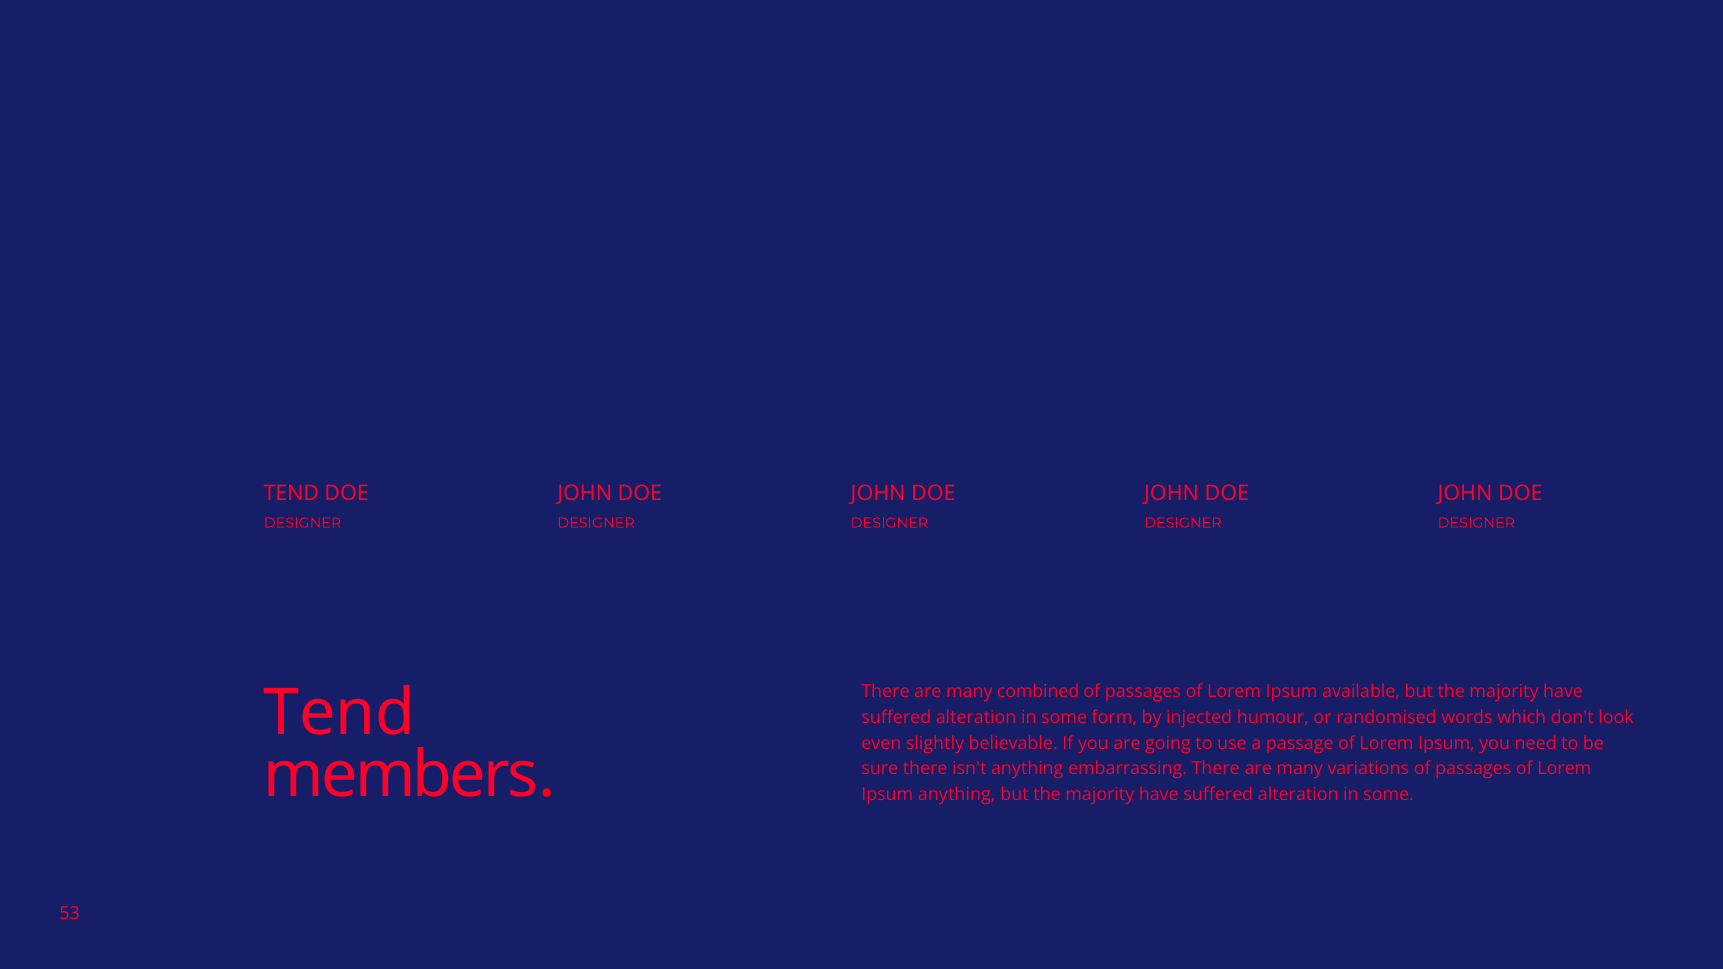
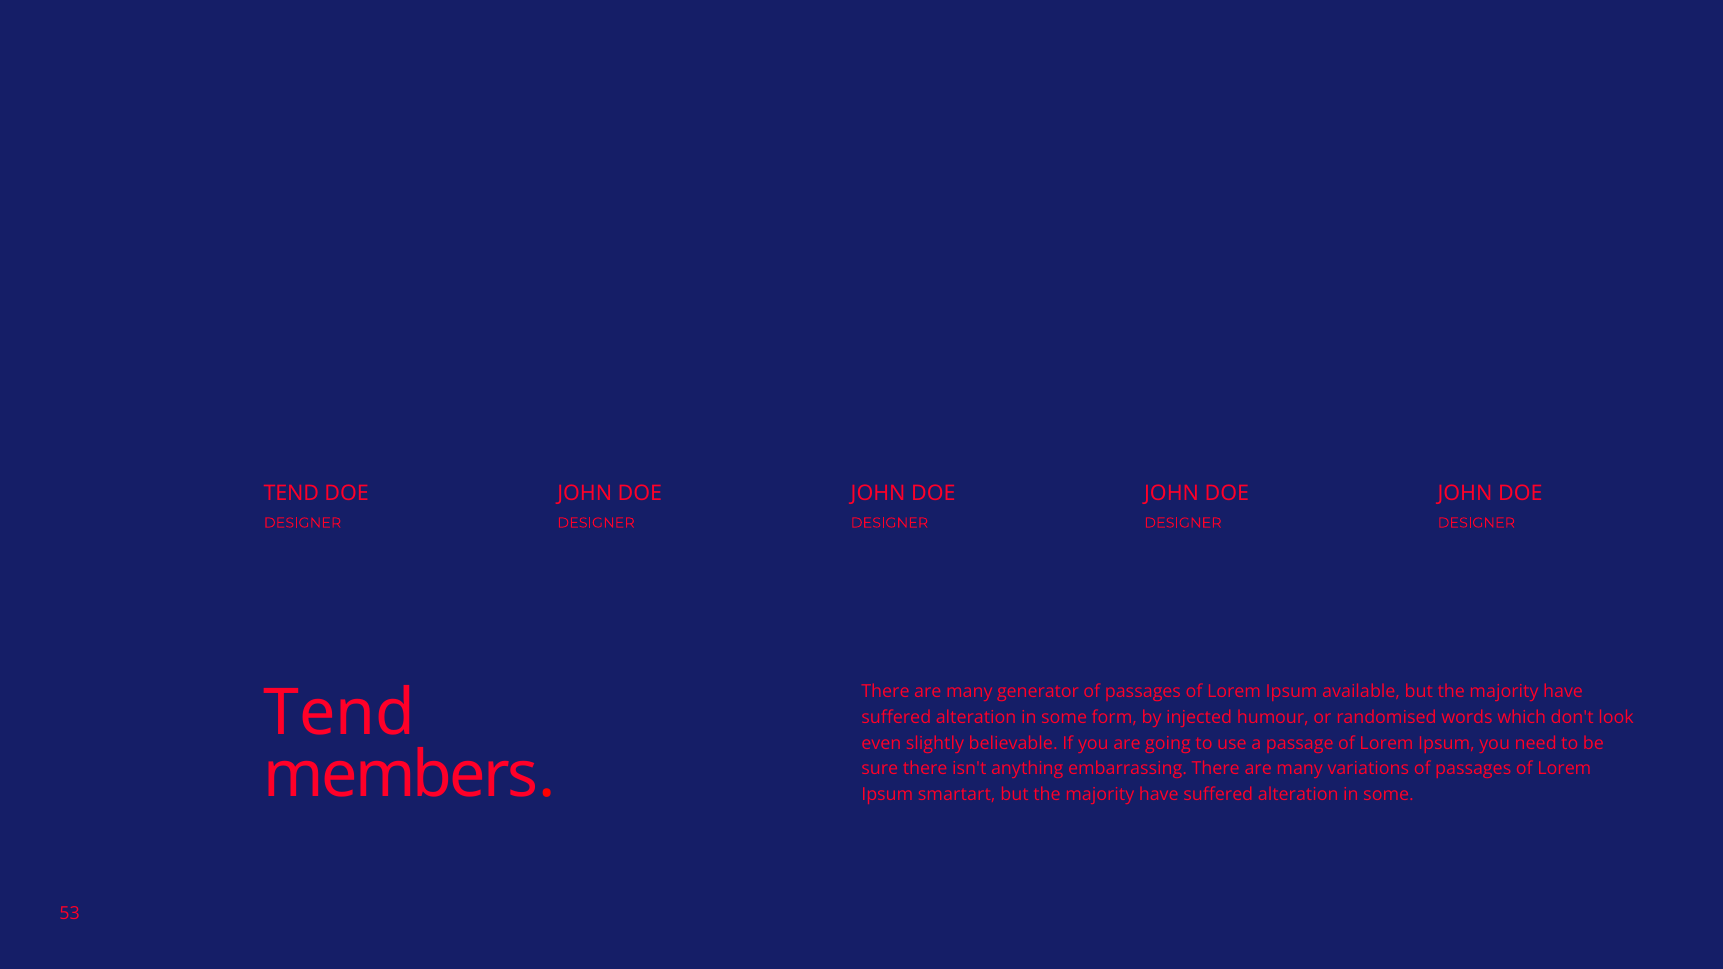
combined: combined -> generator
Ipsum anything: anything -> smartart
